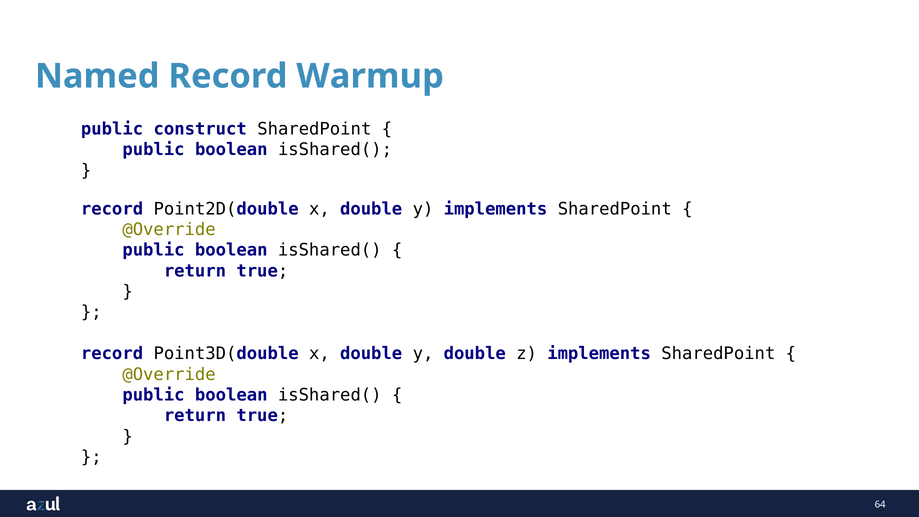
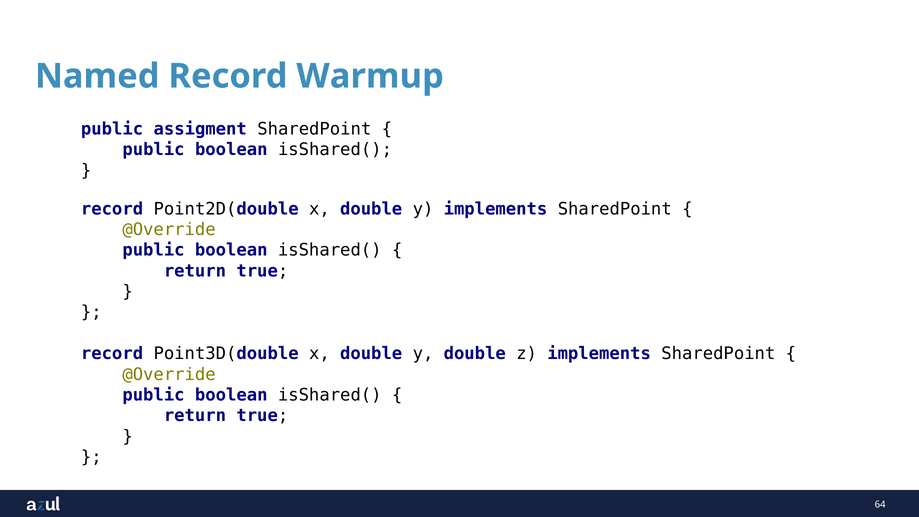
construct: construct -> assigment
